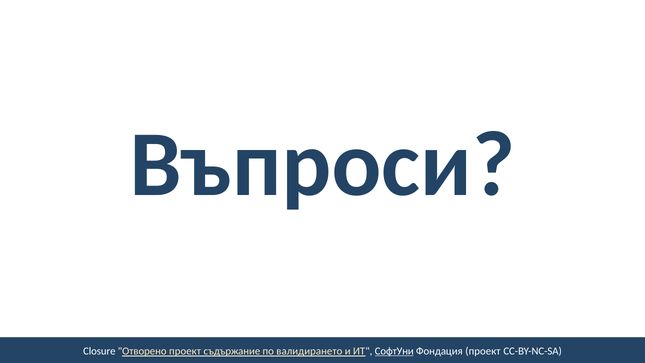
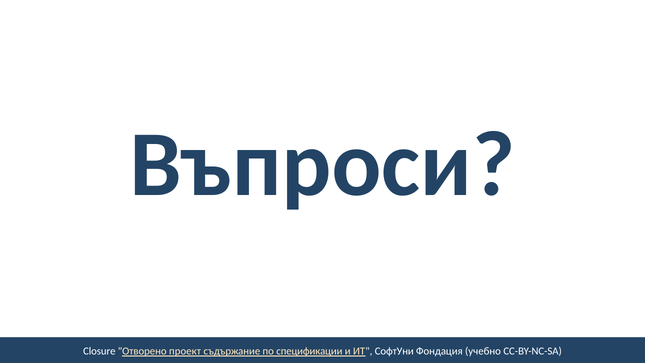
валидирането: валидирането -> спецификации
СофтУни underline: present -> none
Фондация проект: проект -> учебно
